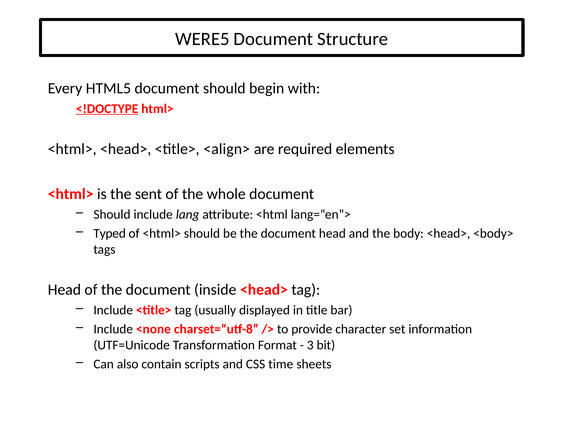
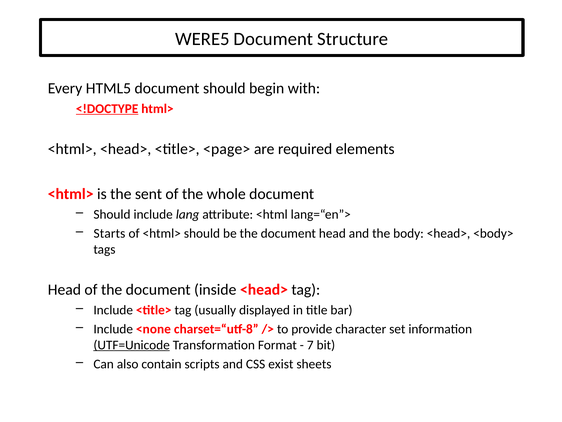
<align>: <align> -> <page>
Typed: Typed -> Starts
UTF=Unicode underline: none -> present
3: 3 -> 7
time: time -> exist
